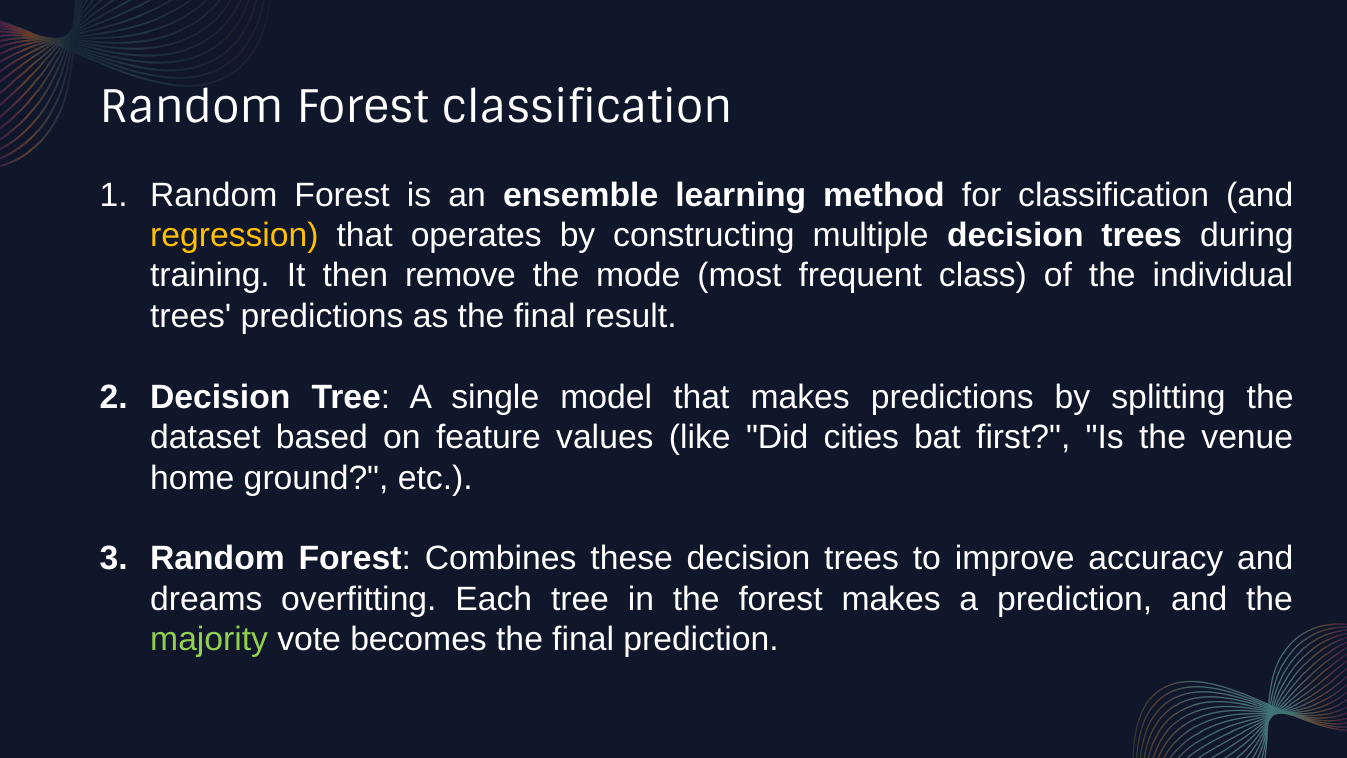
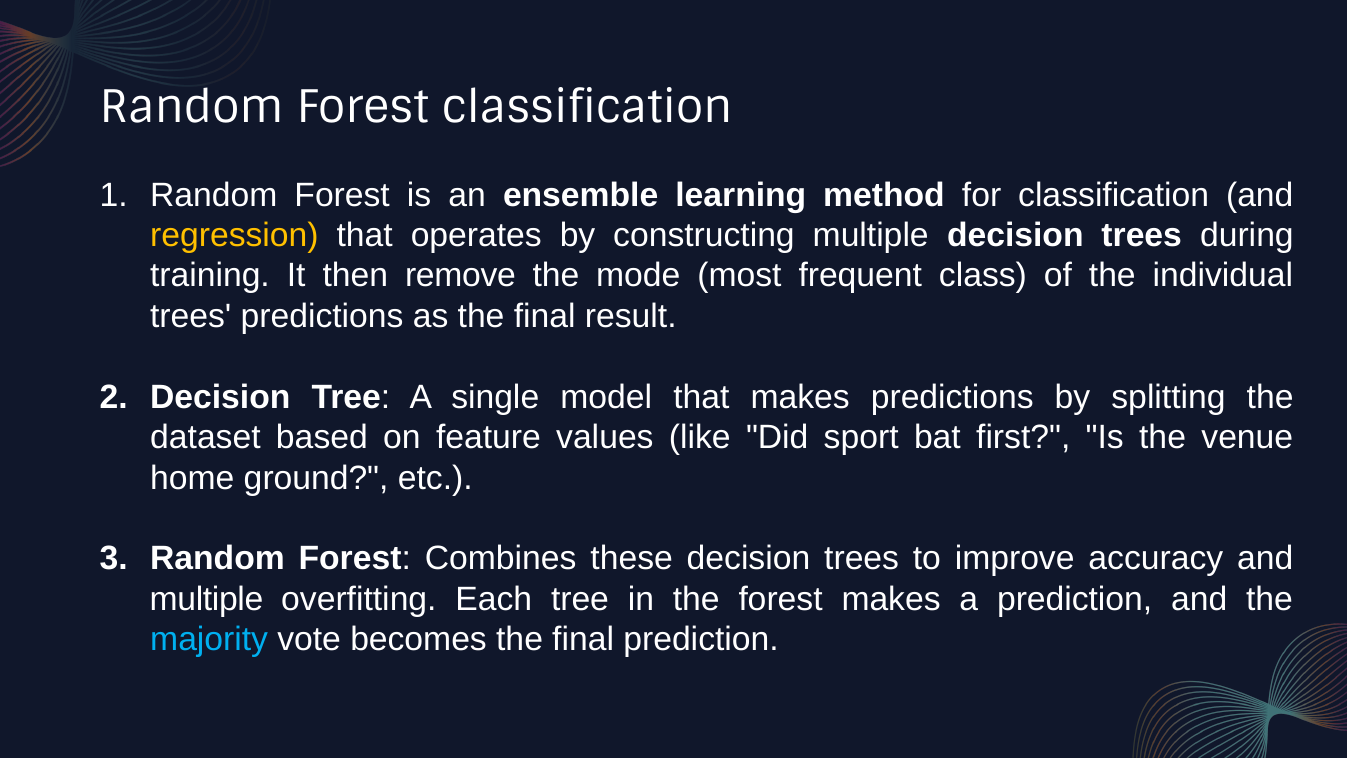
cities: cities -> sport
dreams at (206, 599): dreams -> multiple
majority colour: light green -> light blue
